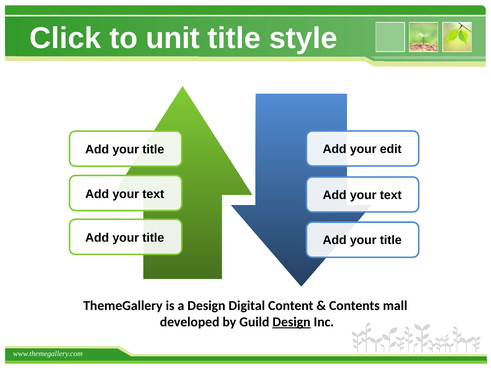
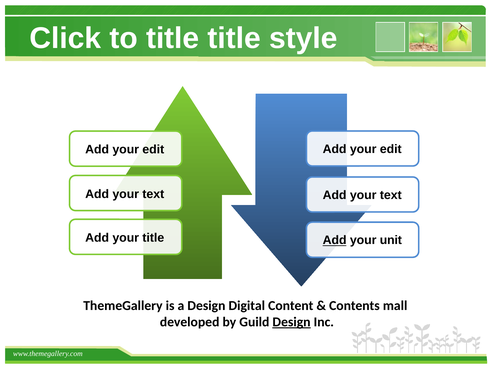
to unit: unit -> title
title at (153, 150): title -> edit
Add at (335, 240) underline: none -> present
title at (391, 240): title -> unit
